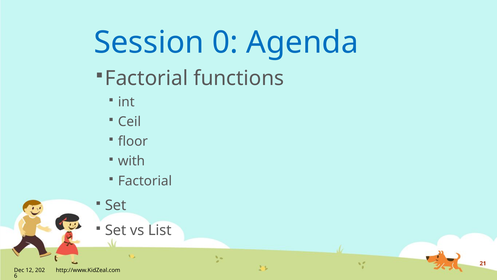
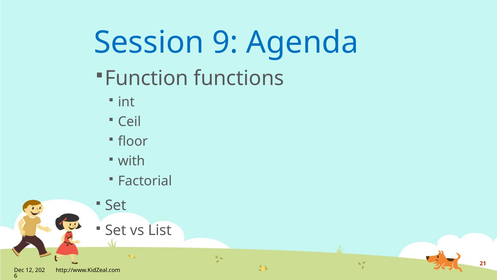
0: 0 -> 9
Factorial at (147, 78): Factorial -> Function
